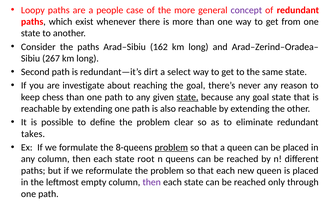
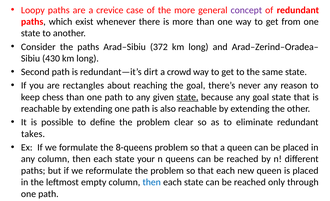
people: people -> crevice
162: 162 -> 372
267: 267 -> 430
select: select -> crowd
investigate: investigate -> rectangles
problem at (171, 148) underline: present -> none
root: root -> your
then at (152, 182) colour: purple -> blue
